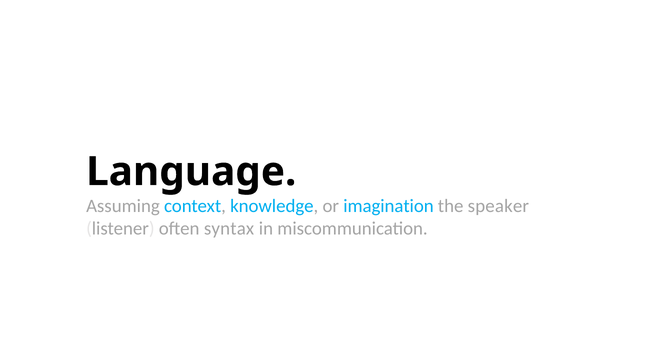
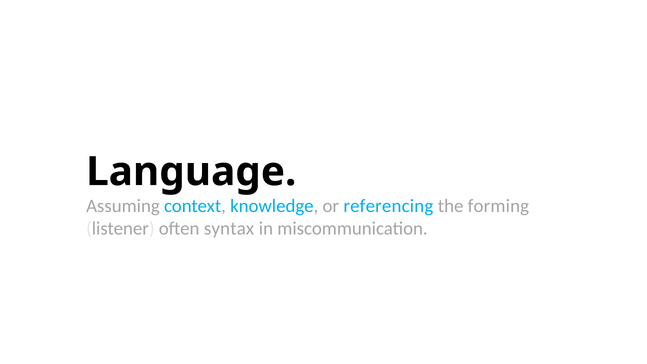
imagination: imagination -> referencing
speaker: speaker -> forming
